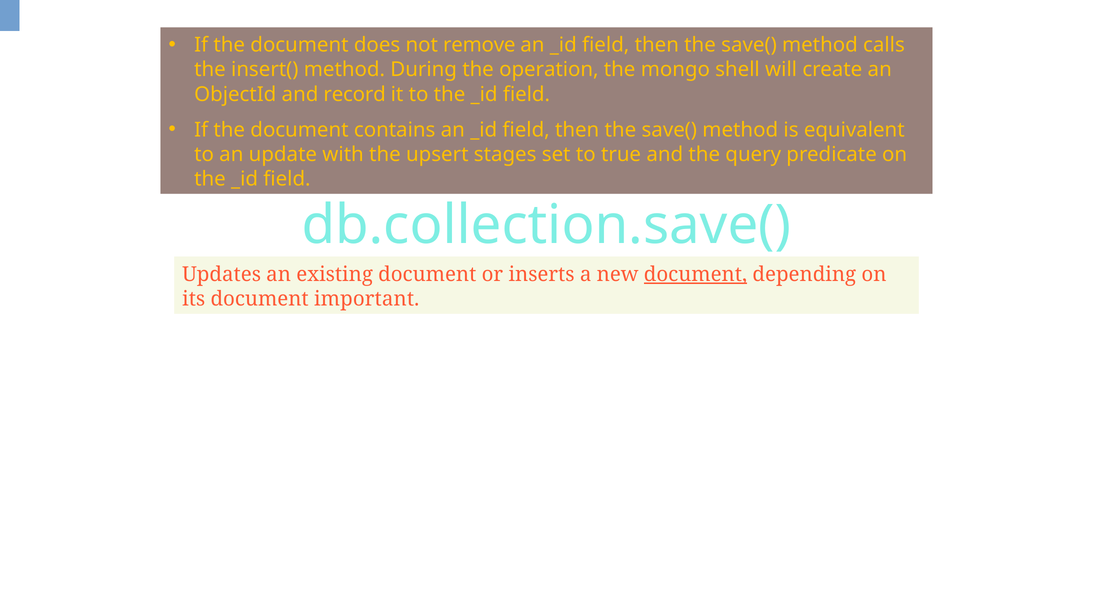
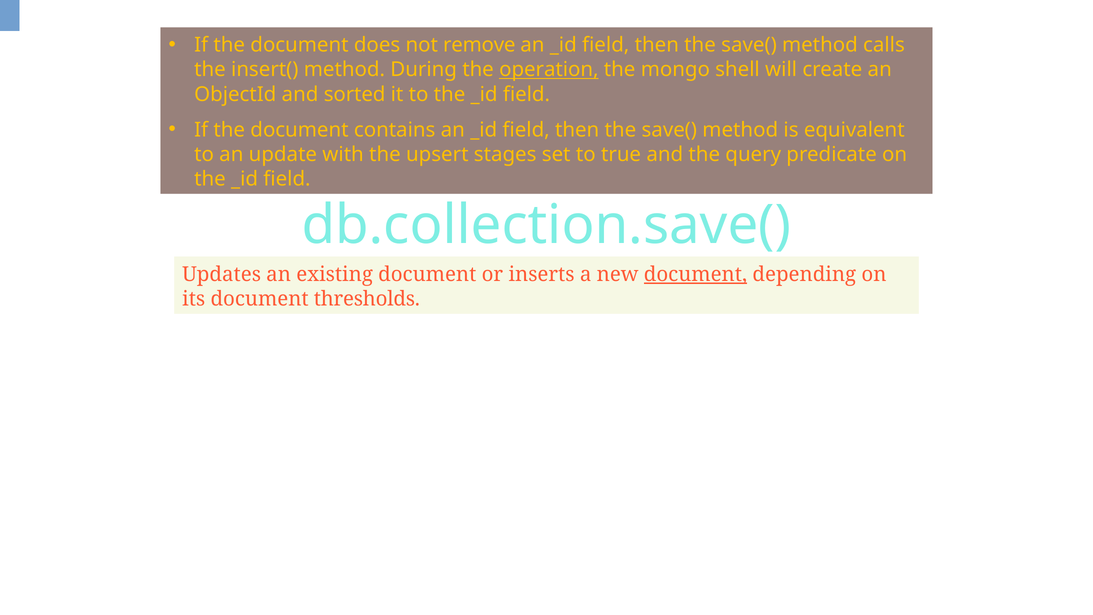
operation underline: none -> present
record: record -> sorted
important: important -> thresholds
